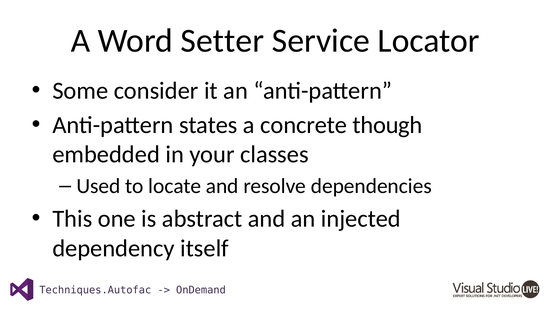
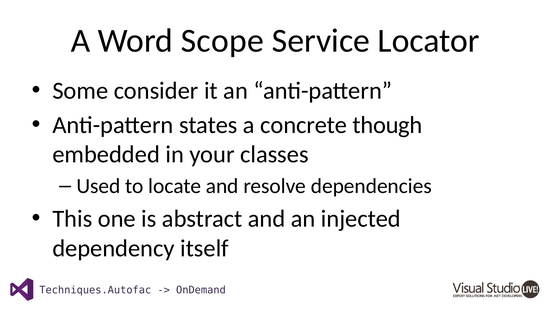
Setter: Setter -> Scope
